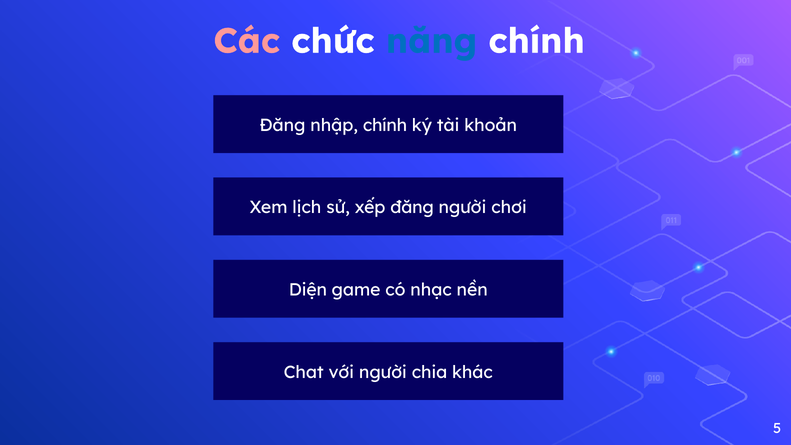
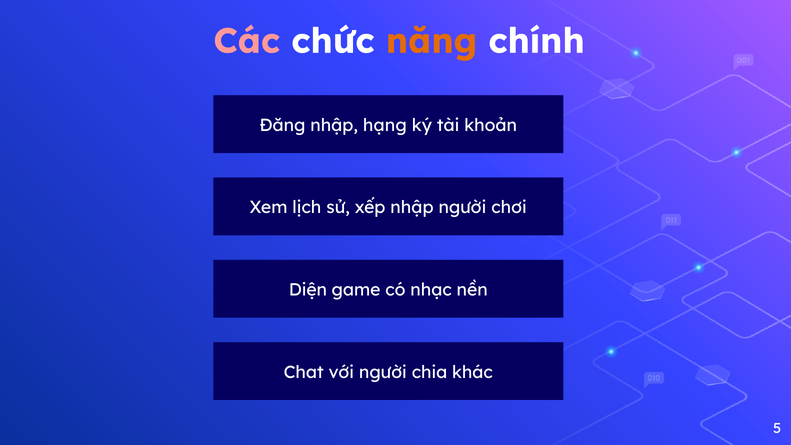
năng colour: blue -> orange
nhập chính: chính -> hạng
xếp đăng: đăng -> nhập
